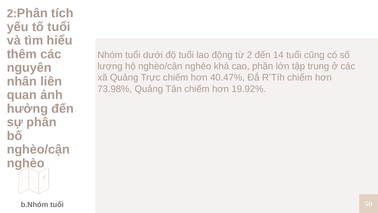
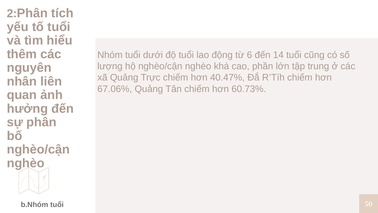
2: 2 -> 6
73.98%: 73.98% -> 67.06%
19.92%: 19.92% -> 60.73%
